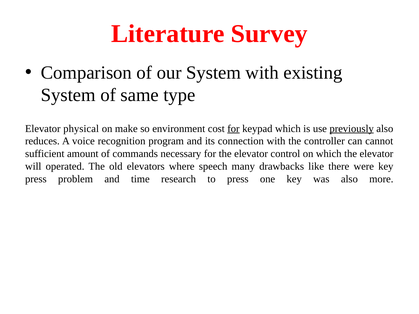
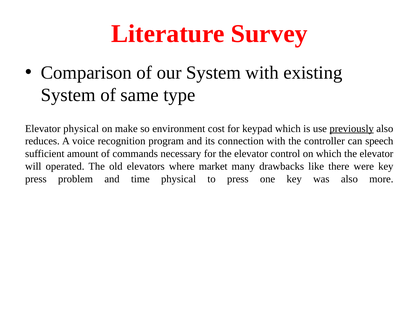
for at (233, 129) underline: present -> none
cannot: cannot -> speech
speech: speech -> market
time research: research -> physical
